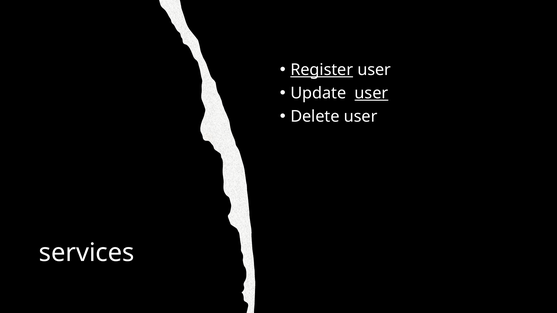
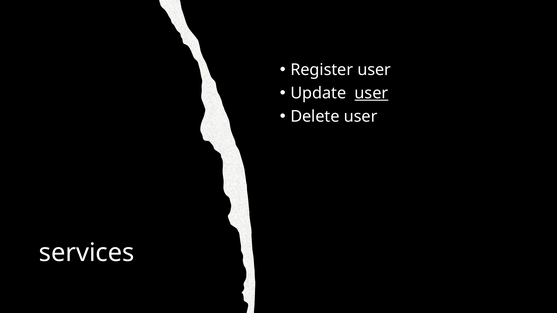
Register underline: present -> none
